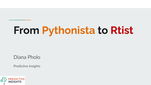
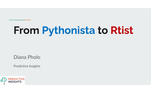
Pythonista colour: orange -> blue
